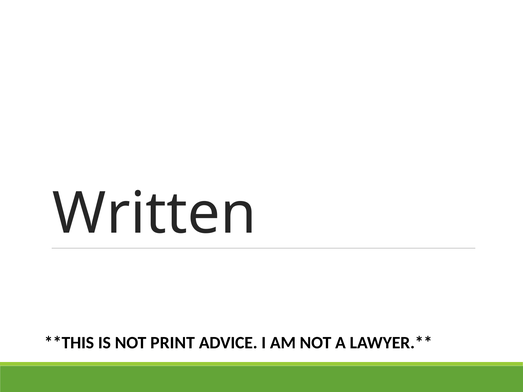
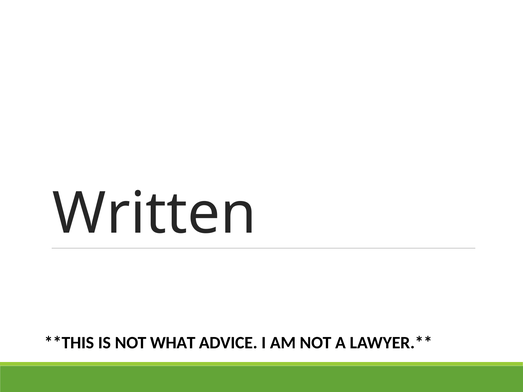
PRINT: PRINT -> WHAT
